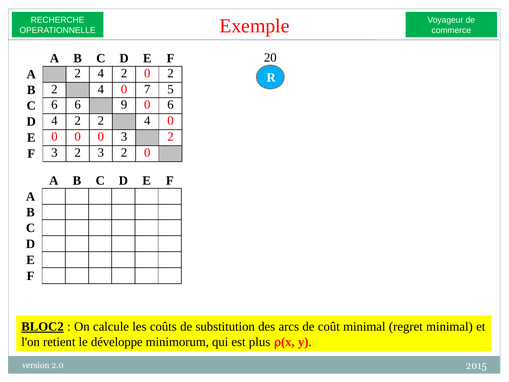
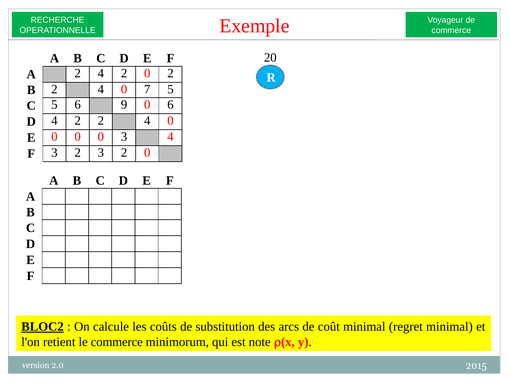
C 6: 6 -> 5
0 3 2: 2 -> 4
le développe: développe -> commerce
plus: plus -> note
